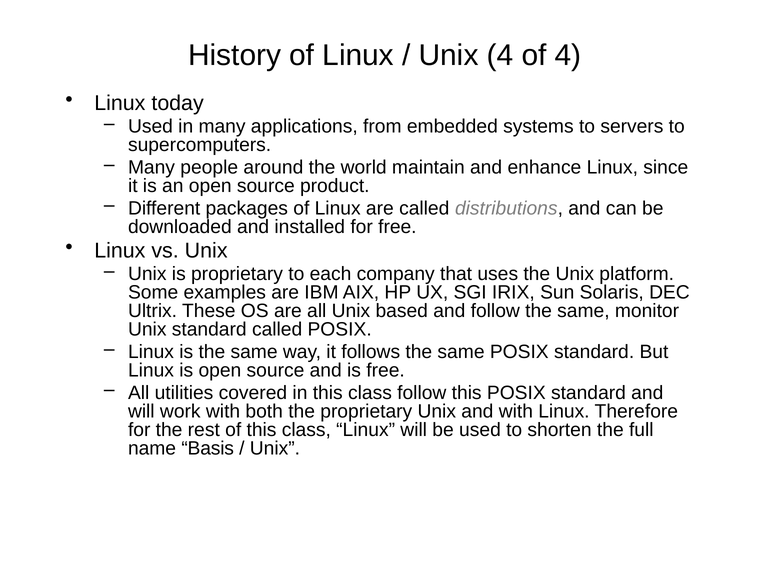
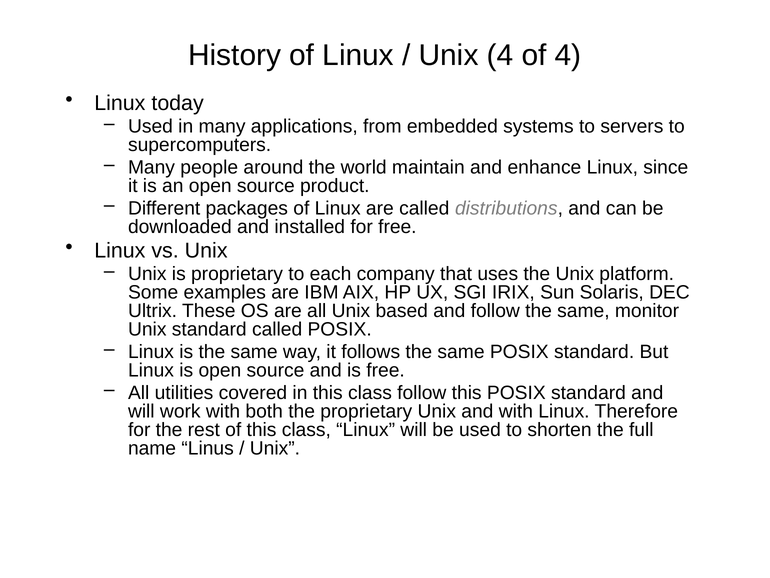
Basis: Basis -> Linus
